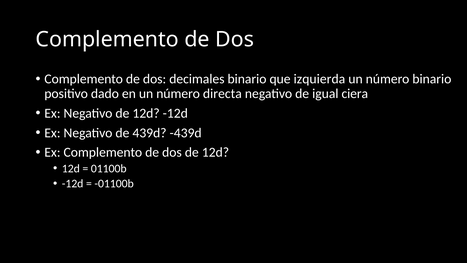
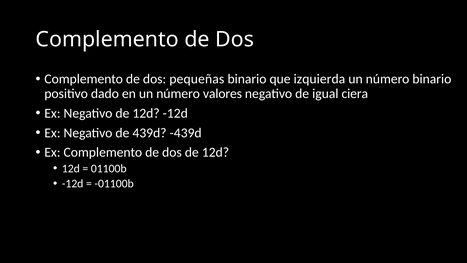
decimales: decimales -> pequeñas
directa: directa -> valores
